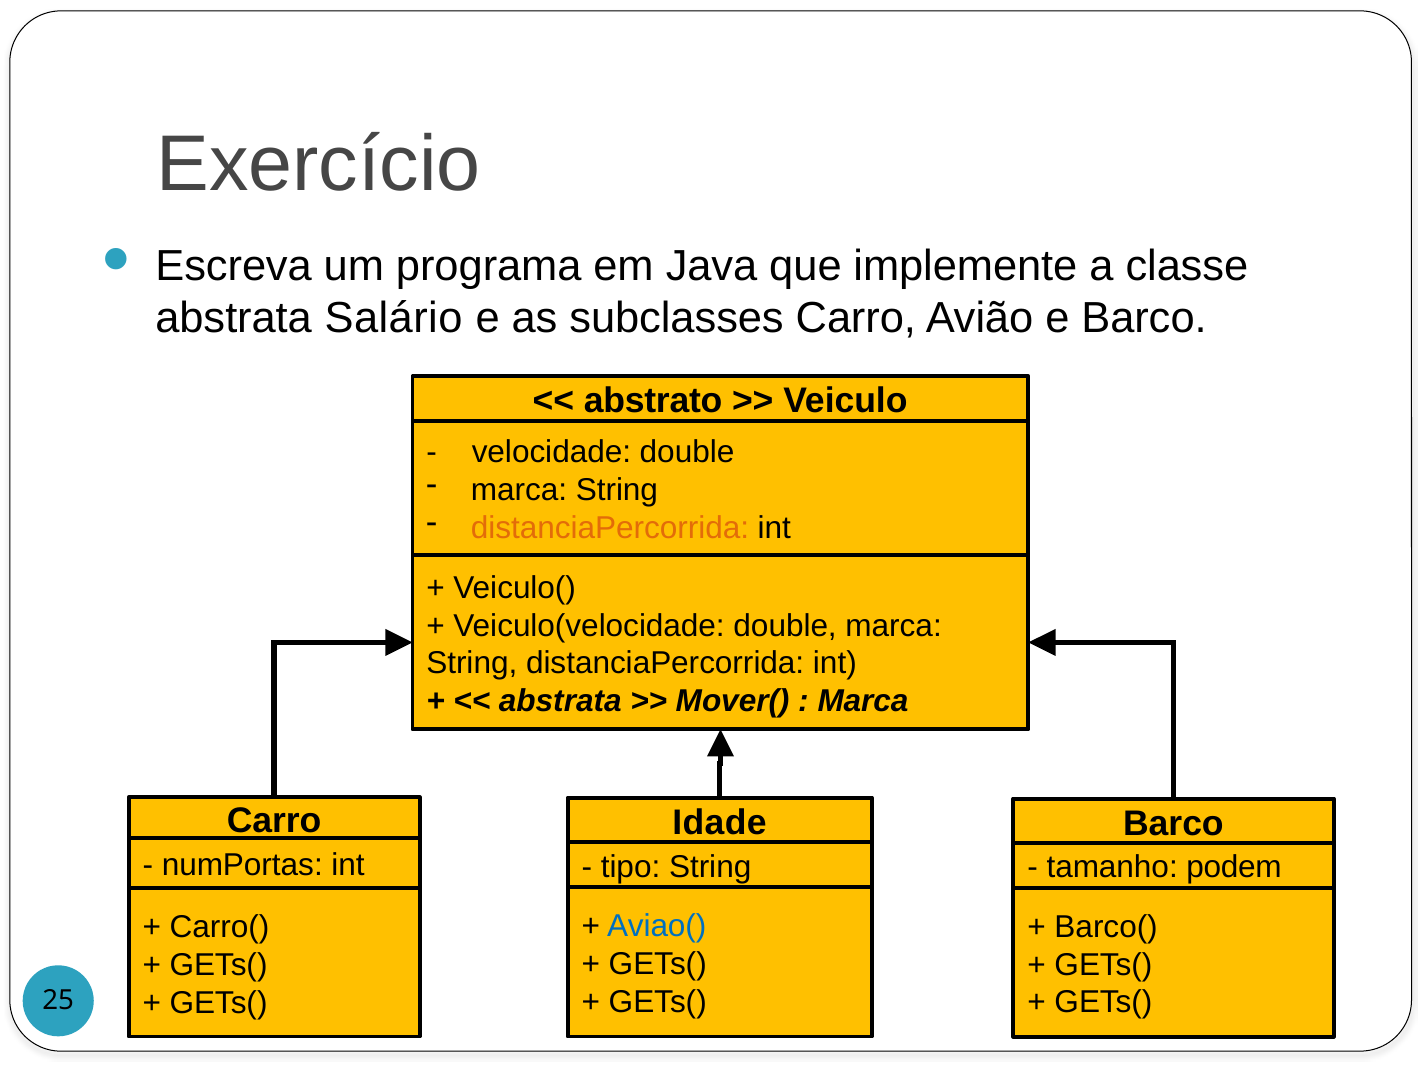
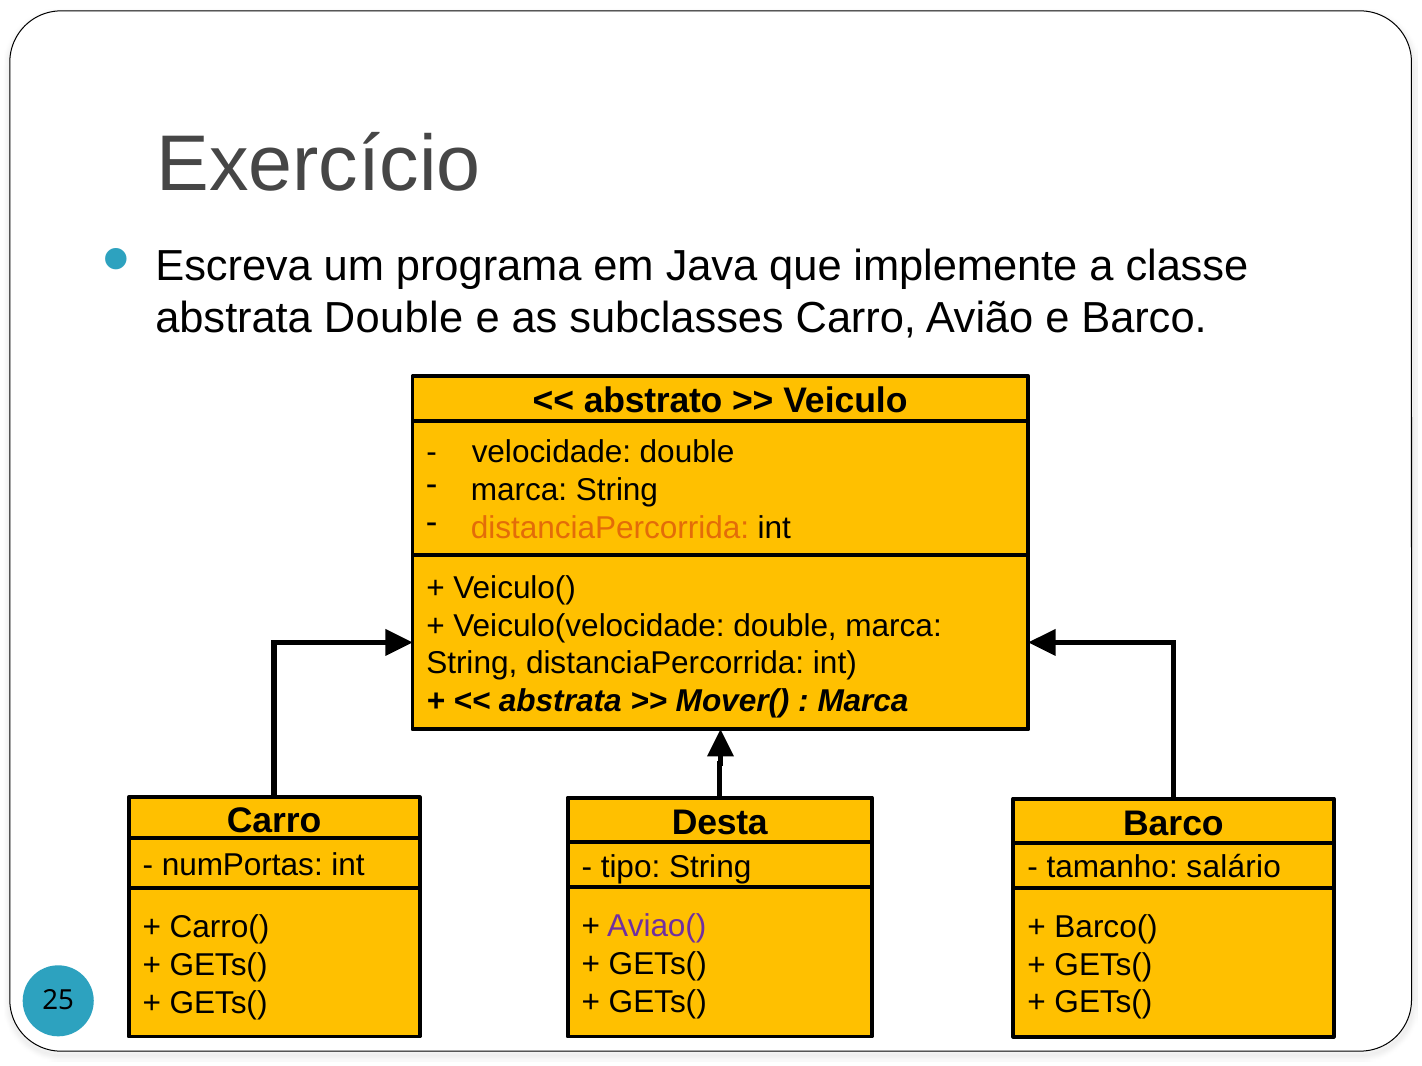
abstrata Salário: Salário -> Double
Idade: Idade -> Desta
podem: podem -> salário
Aviao( colour: blue -> purple
